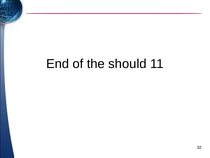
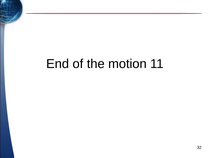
should: should -> motion
